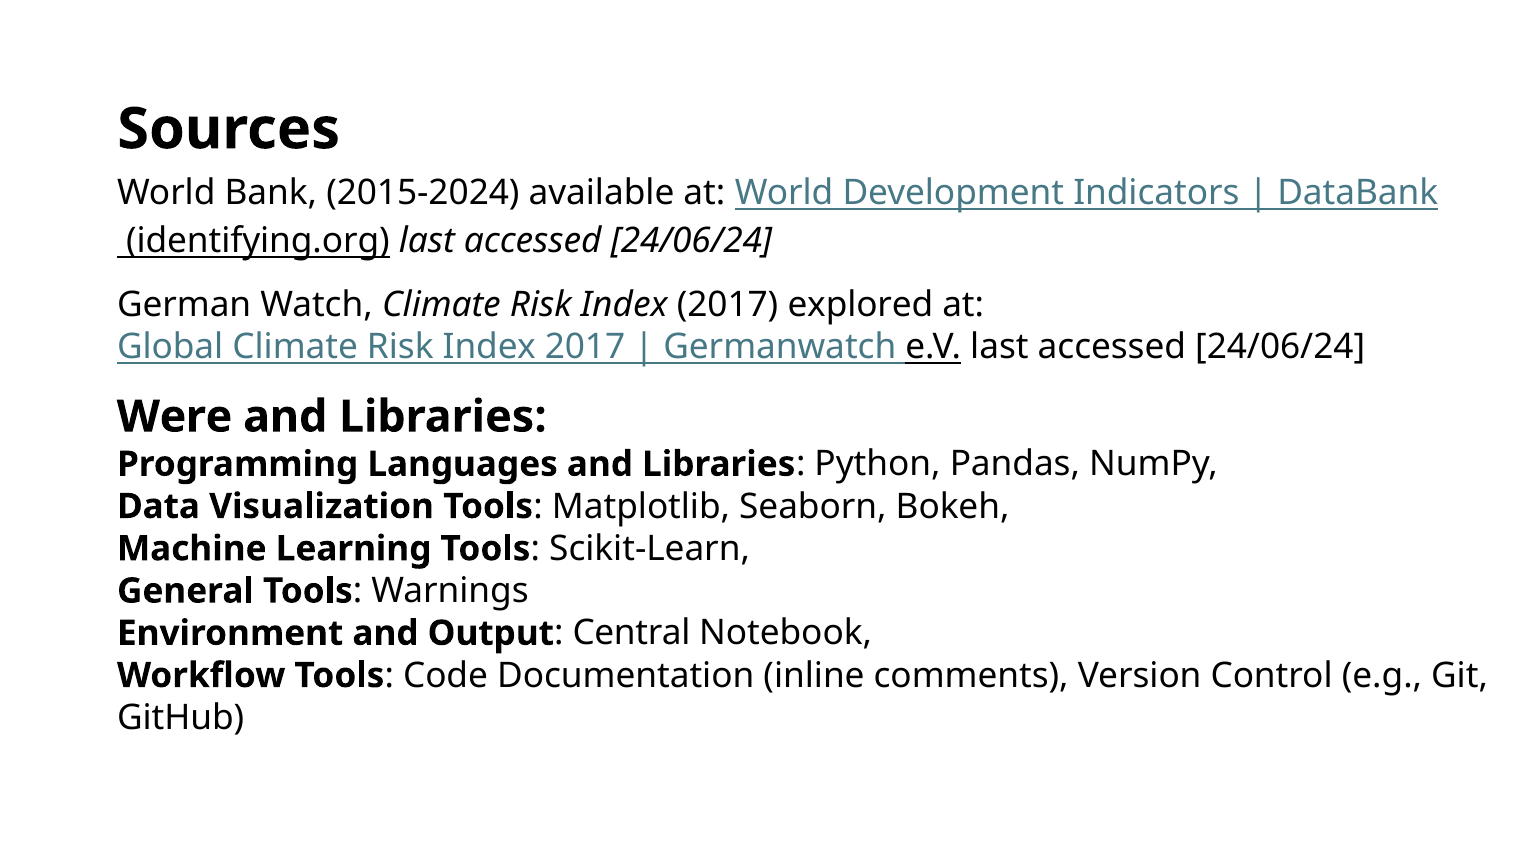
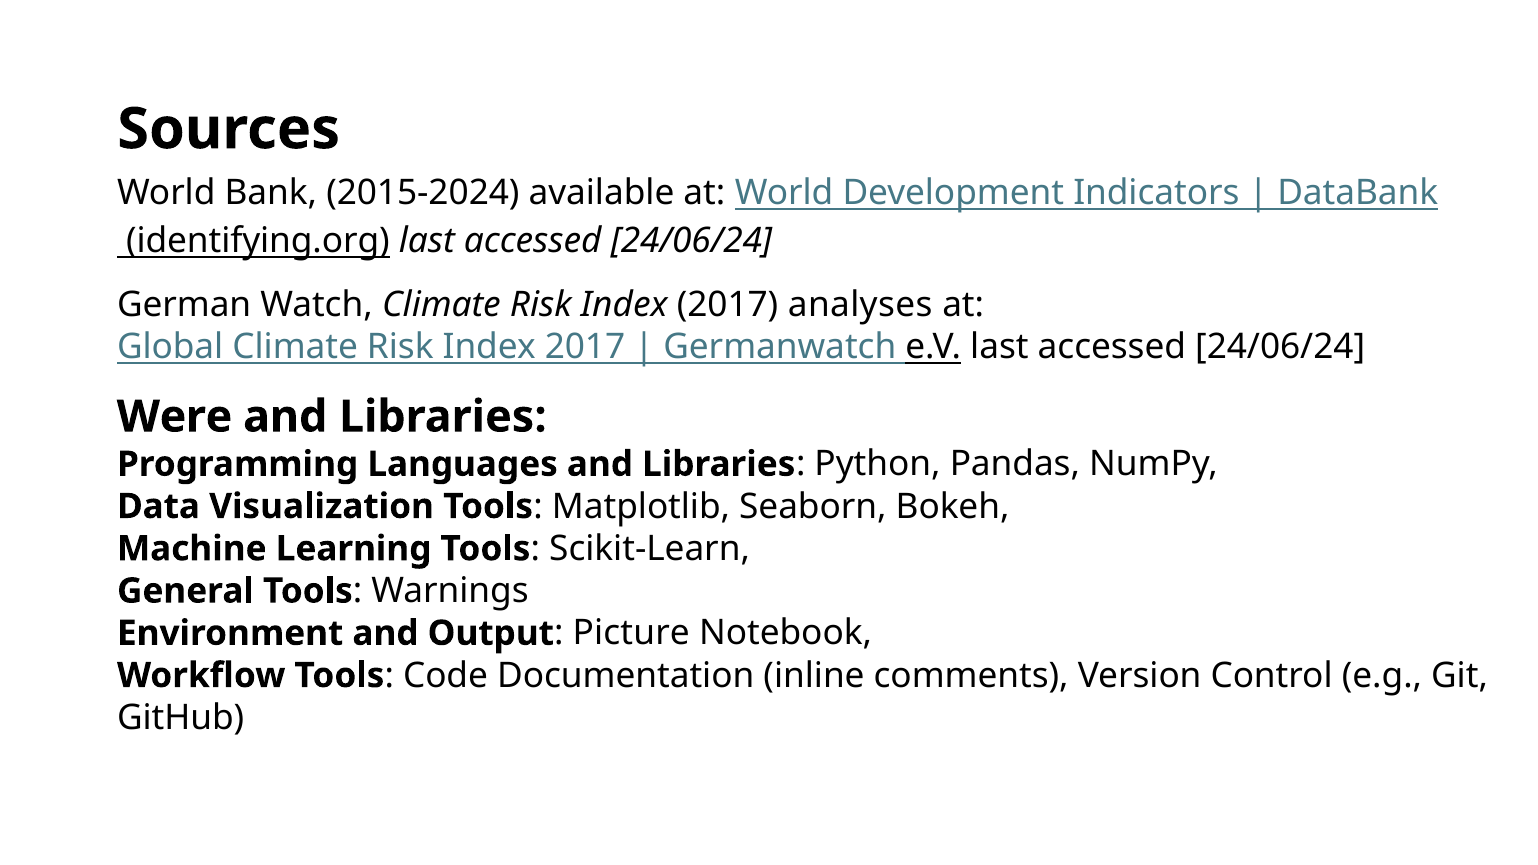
explored: explored -> analyses
Central: Central -> Picture
